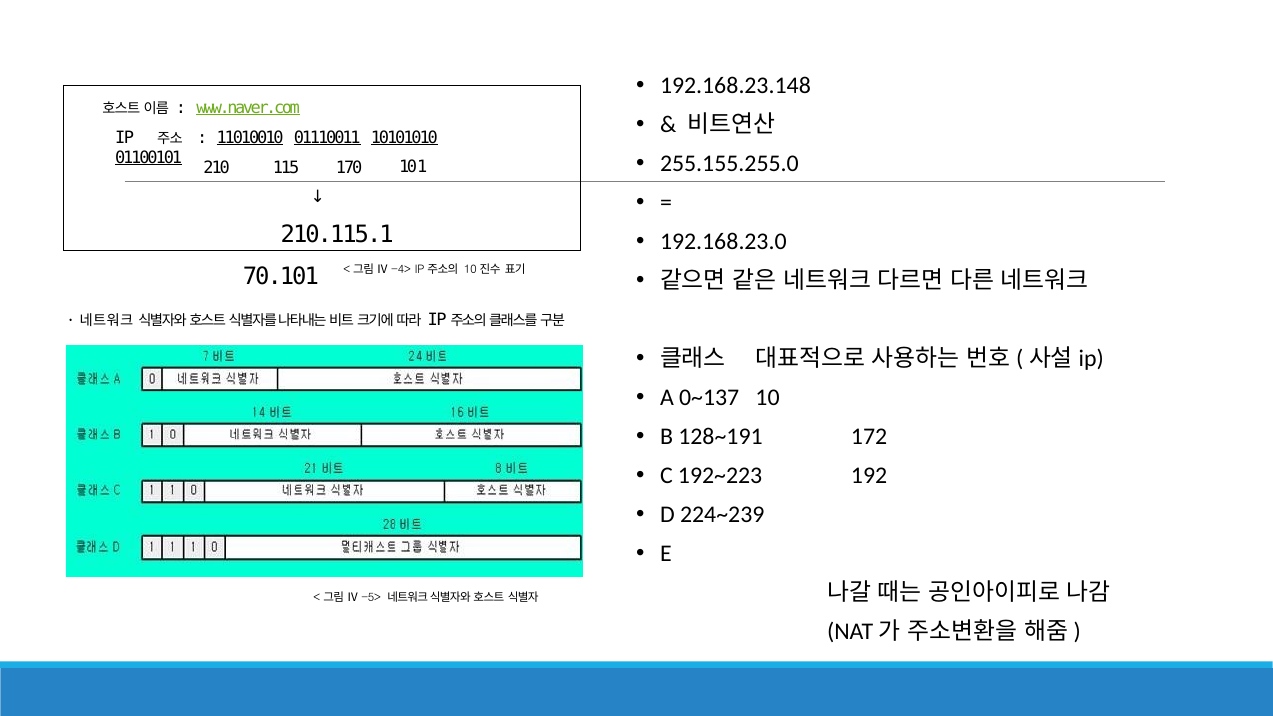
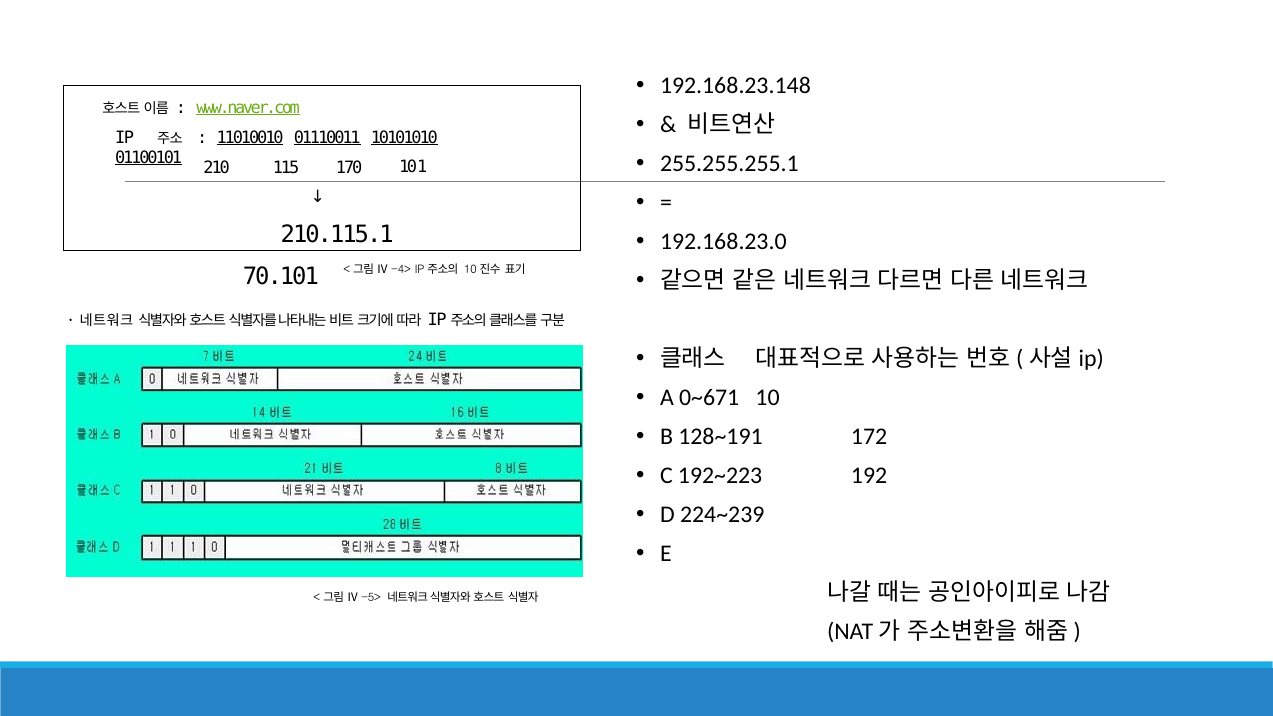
255.155.255.0: 255.155.255.0 -> 255.255.255.1
0~137: 0~137 -> 0~671
